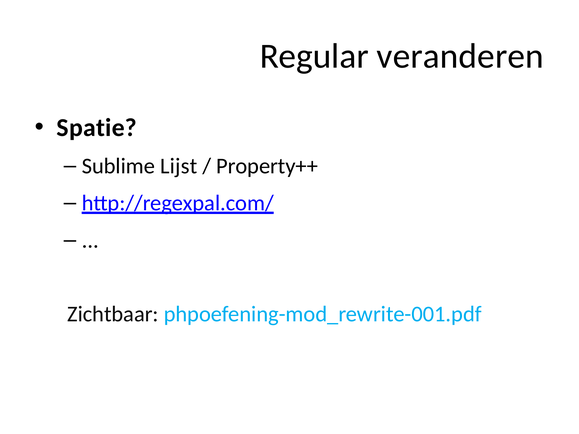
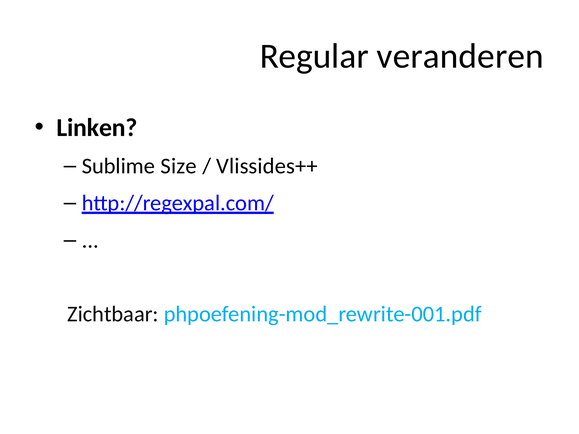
Spatie: Spatie -> Linken
Lijst: Lijst -> Size
Property++: Property++ -> Vlissides++
